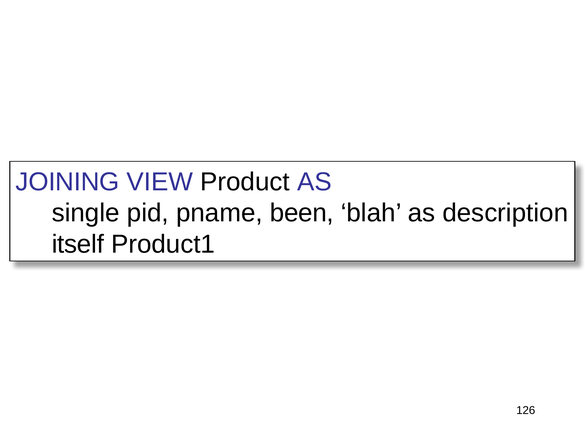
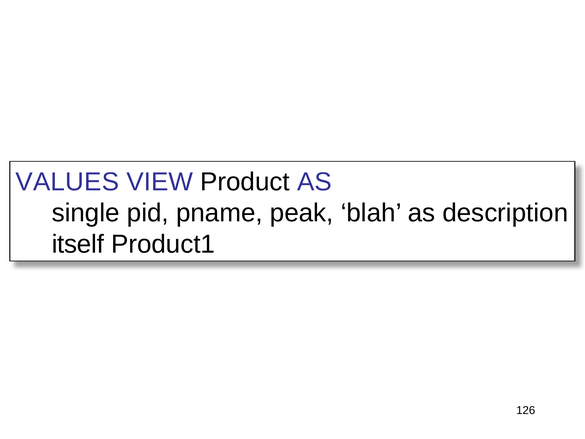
JOINING: JOINING -> VALUES
been: been -> peak
